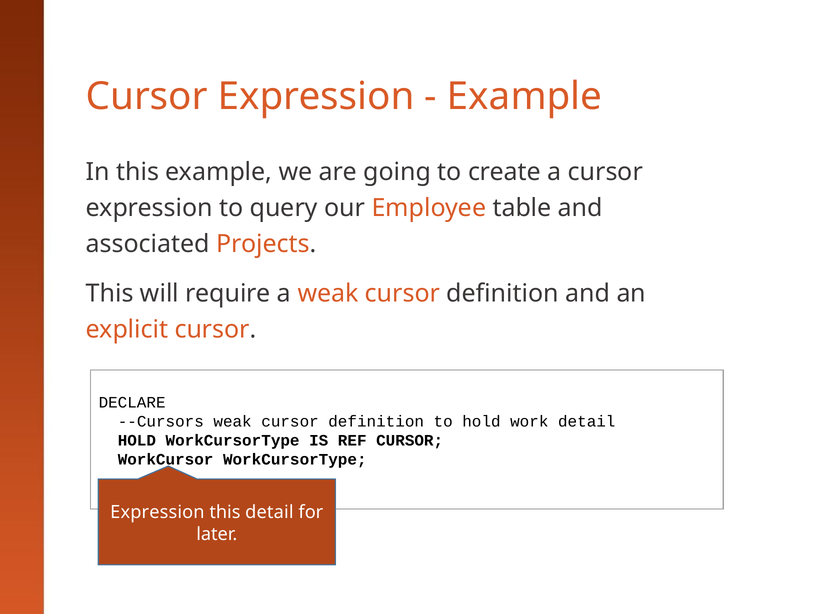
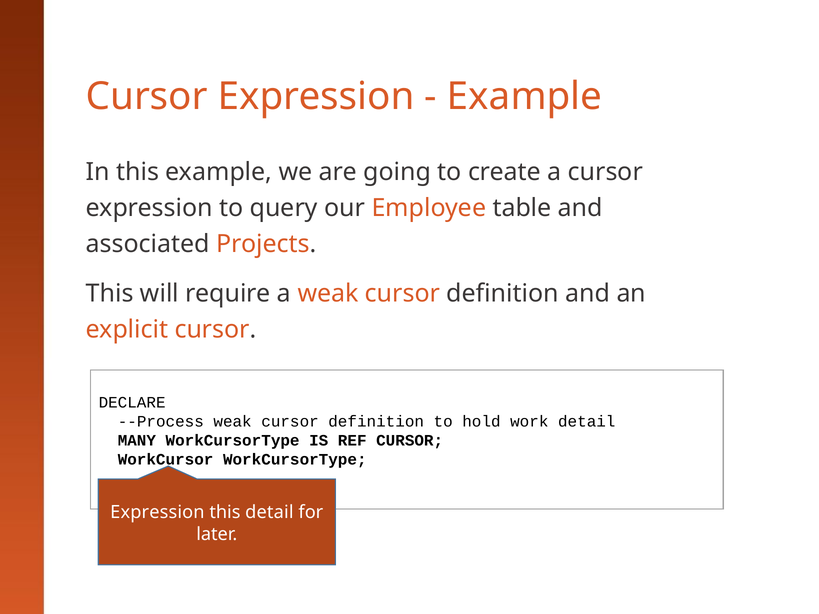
--Cursors: --Cursors -> --Process
HOLD at (137, 441): HOLD -> MANY
